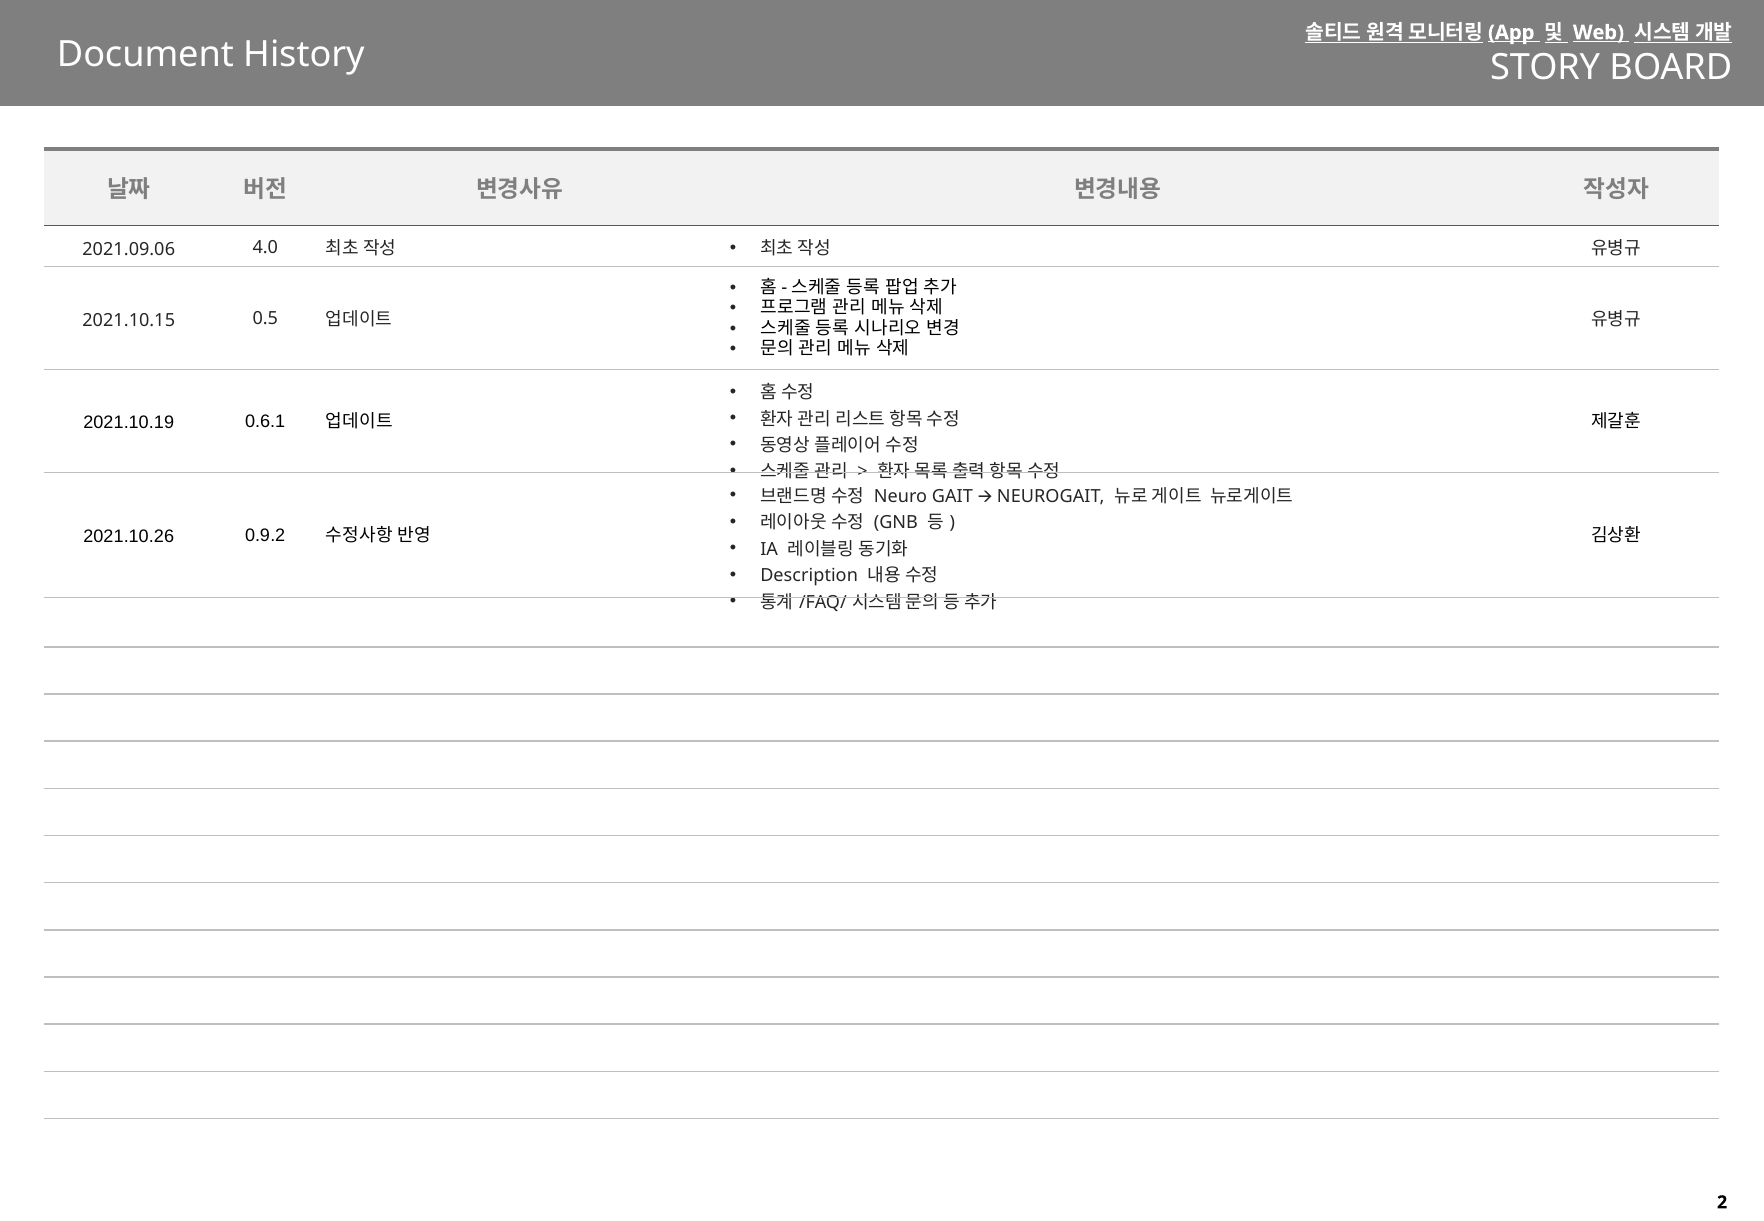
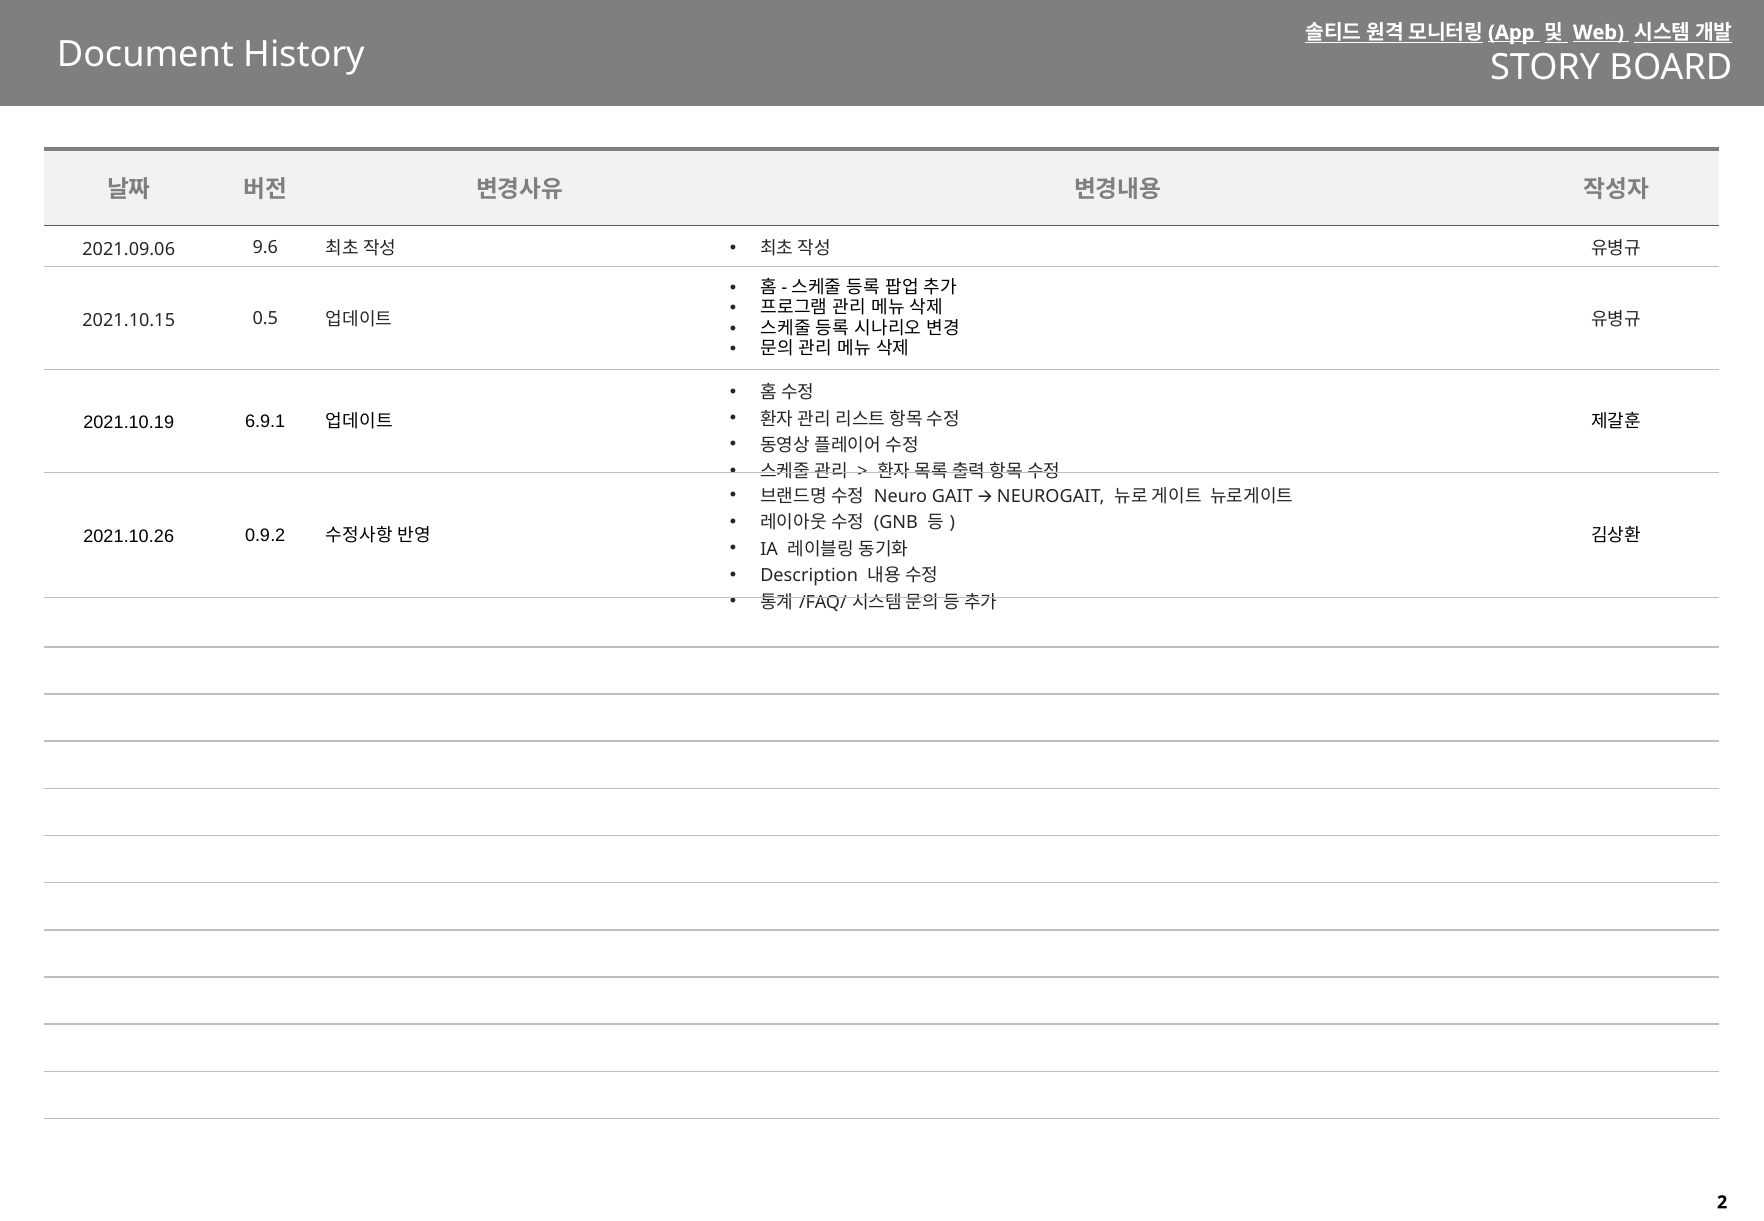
4.0: 4.0 -> 9.6
0.6.1: 0.6.1 -> 6.9.1
